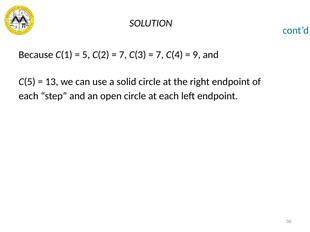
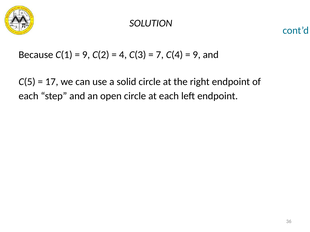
5 at (86, 55): 5 -> 9
7 at (123, 55): 7 -> 4
13: 13 -> 17
